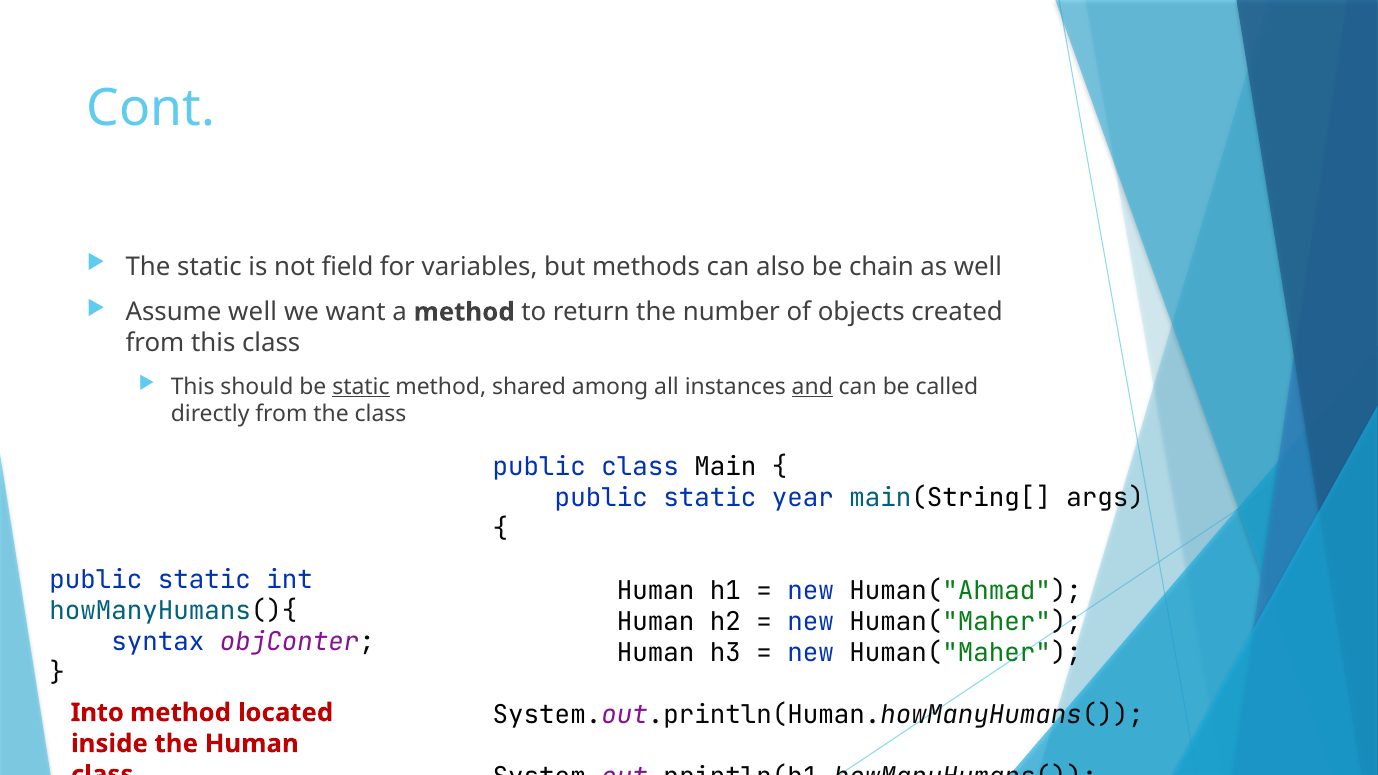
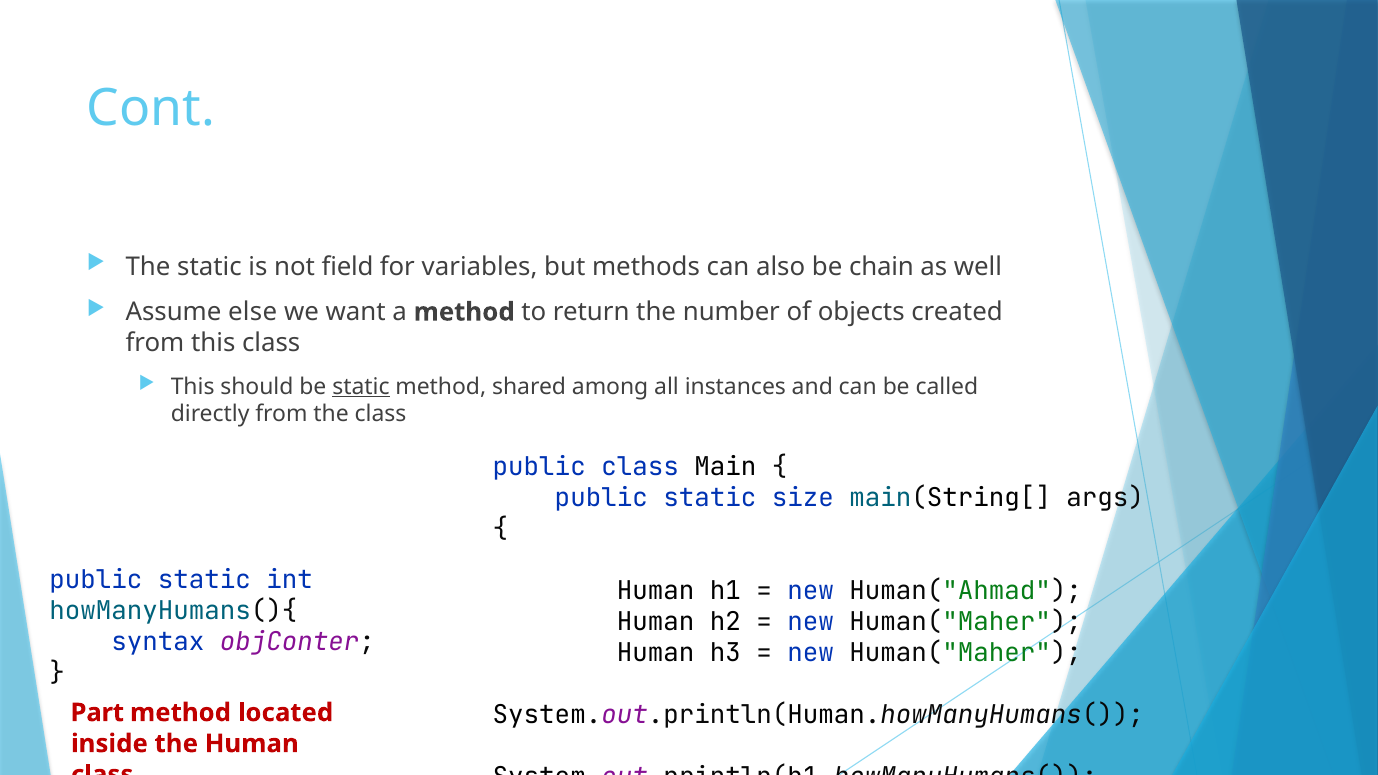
Assume well: well -> else
and underline: present -> none
year: year -> size
Into: Into -> Part
